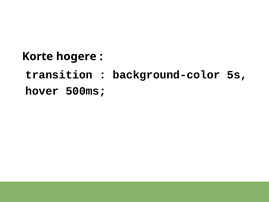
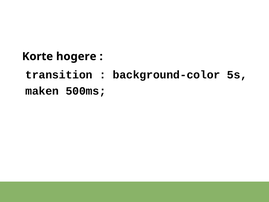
hover: hover -> maken
